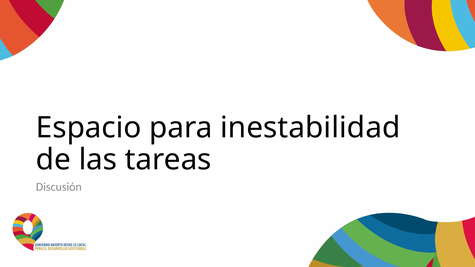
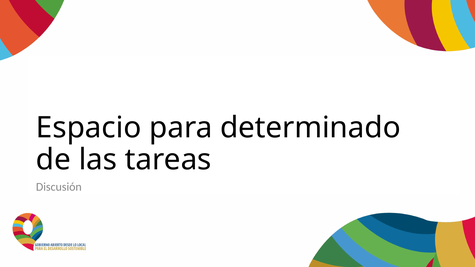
inestabilidad: inestabilidad -> determinado
